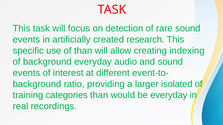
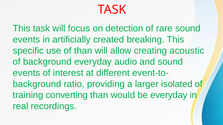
research: research -> breaking
indexing: indexing -> acoustic
categories: categories -> converting
